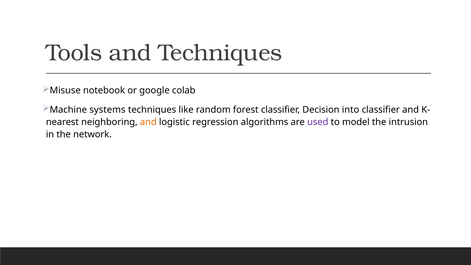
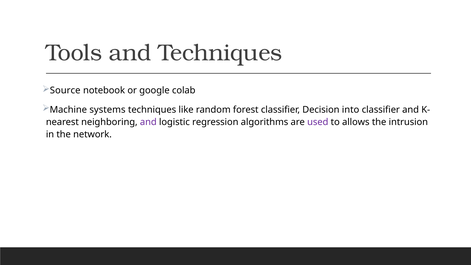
Misuse: Misuse -> Source
and at (148, 122) colour: orange -> purple
model: model -> allows
